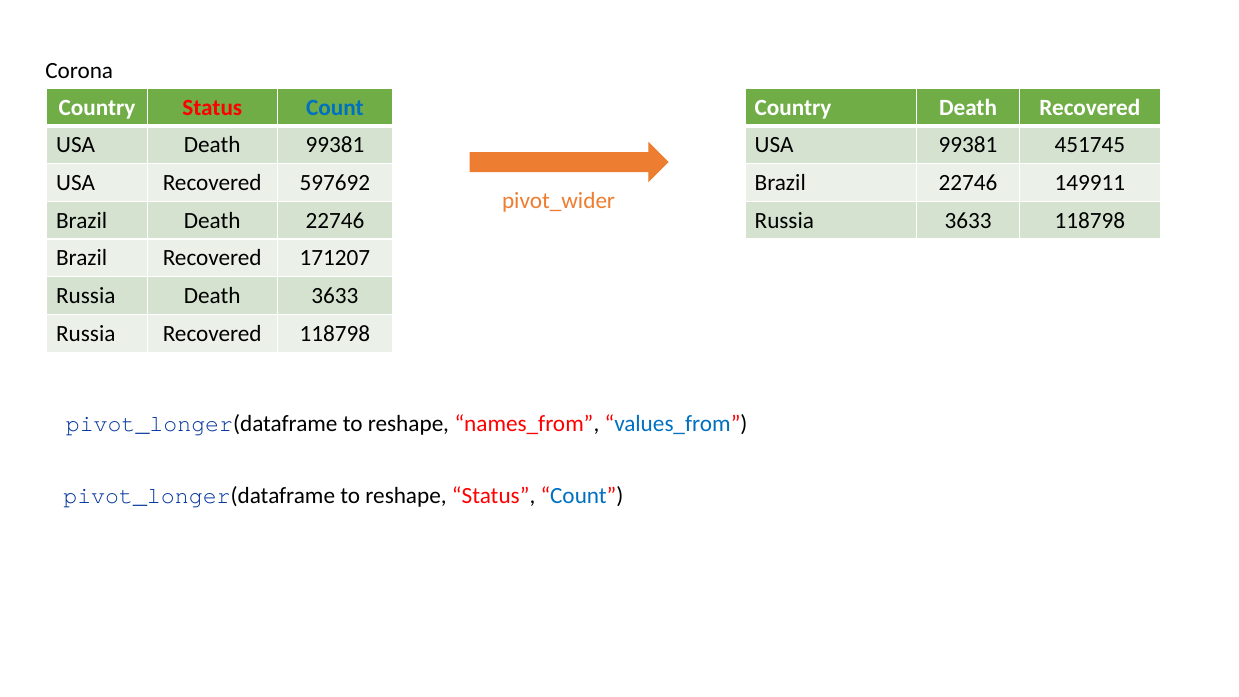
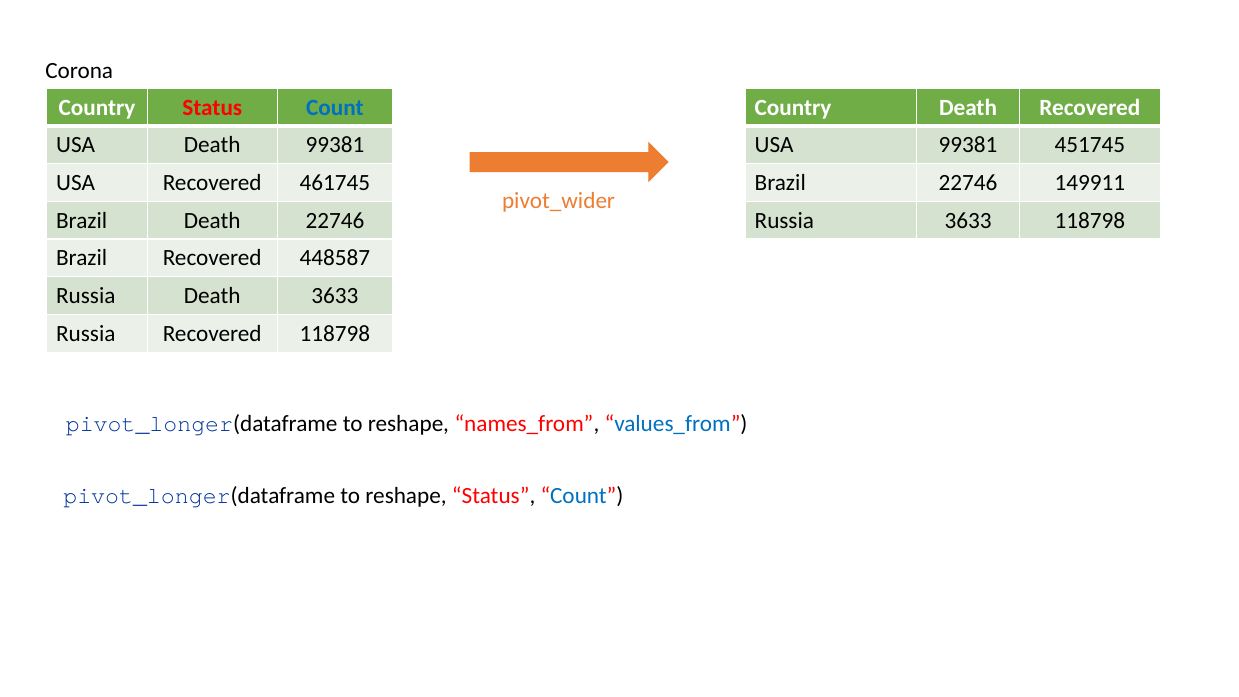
597692: 597692 -> 461745
171207: 171207 -> 448587
